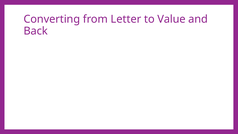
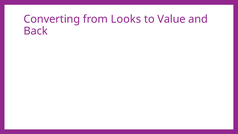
Letter: Letter -> Looks
